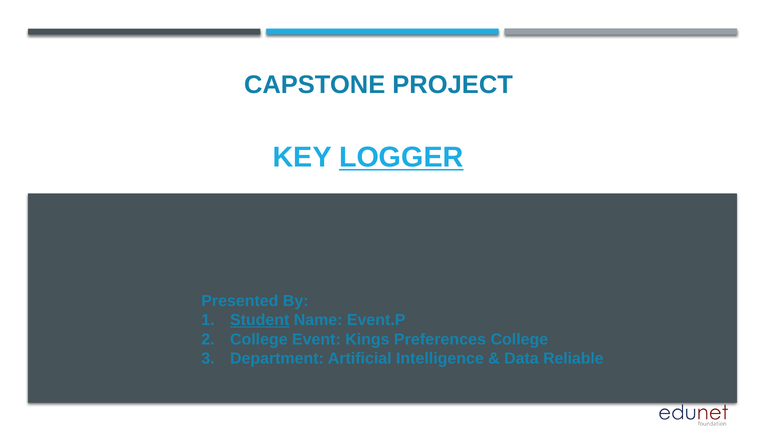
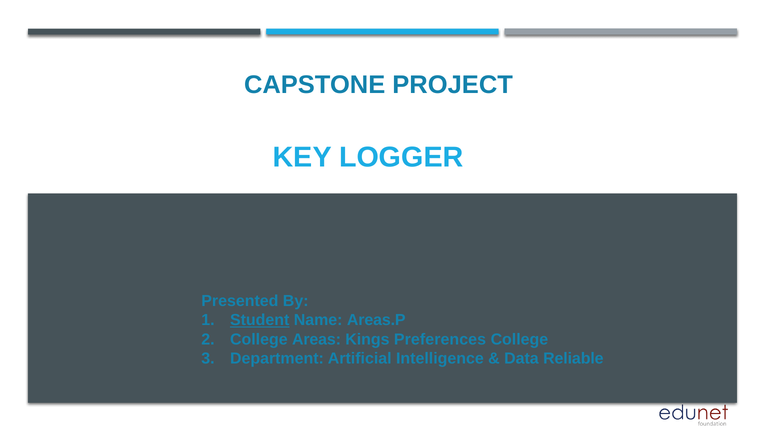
LOGGER underline: present -> none
Event.P: Event.P -> Areas.P
Event: Event -> Areas
